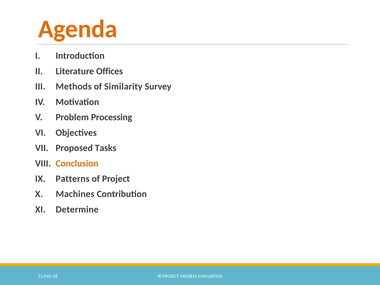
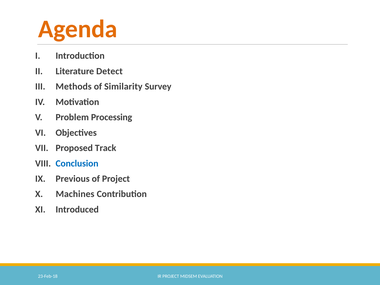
Offices: Offices -> Detect
Tasks: Tasks -> Track
Conclusion colour: orange -> blue
Patterns: Patterns -> Previous
Determine: Determine -> Introduced
